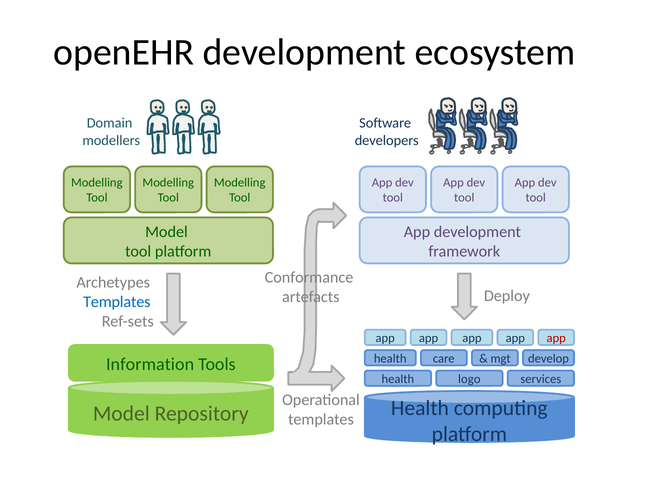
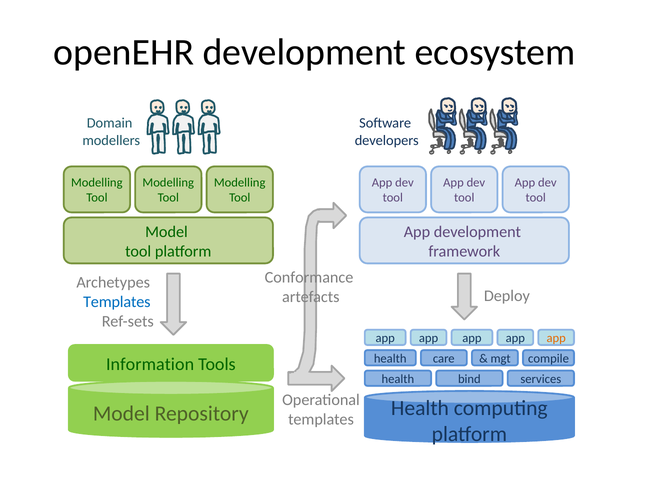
app at (556, 338) colour: red -> orange
develop: develop -> compile
logo: logo -> bind
